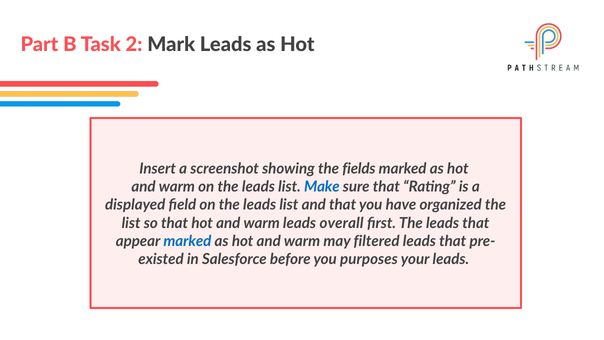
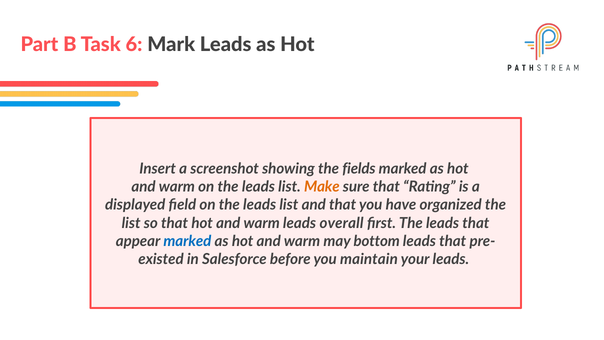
2: 2 -> 6
Make colour: blue -> orange
filtered: filtered -> bottom
purposes: purposes -> maintain
